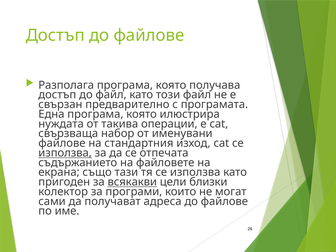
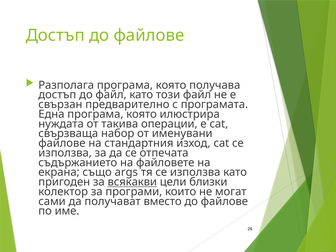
използва at (65, 153) underline: present -> none
тази: тази -> args
адреса: адреса -> вместо
